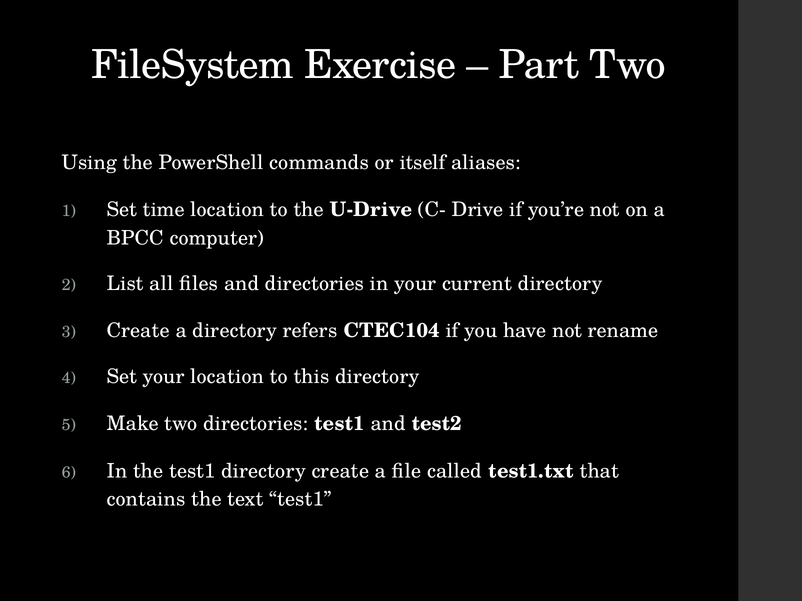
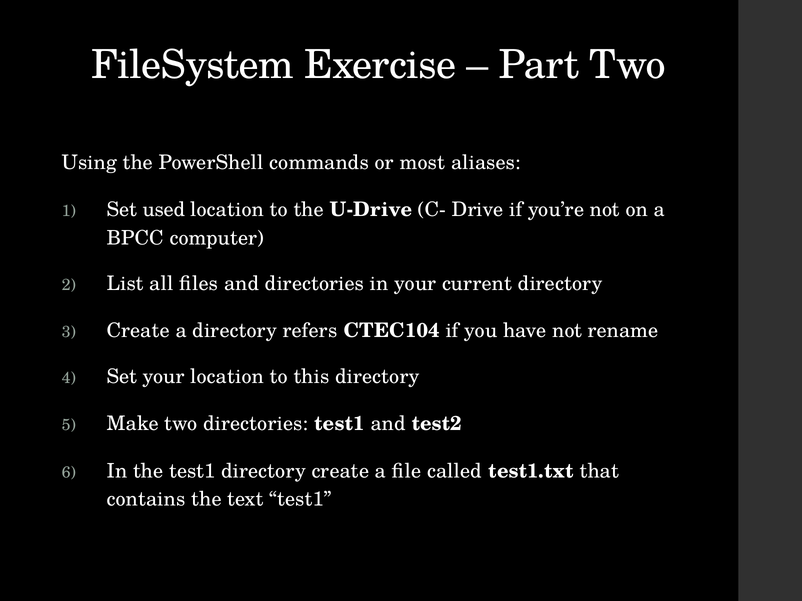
itself: itself -> most
time: time -> used
